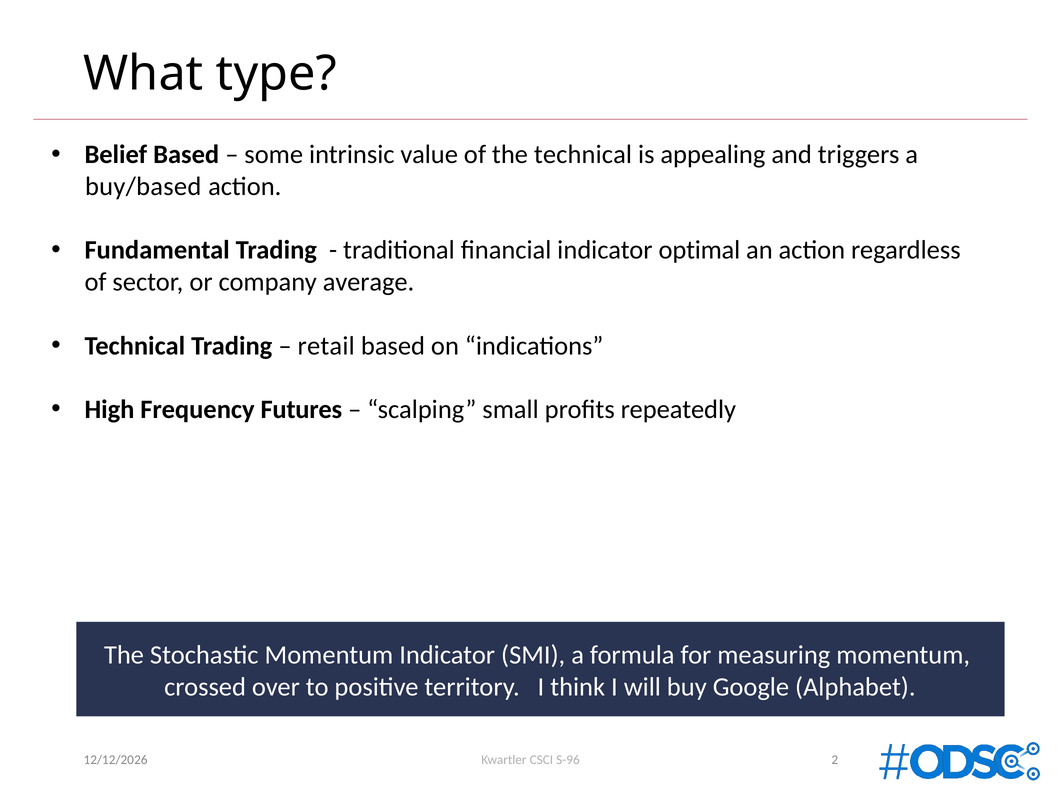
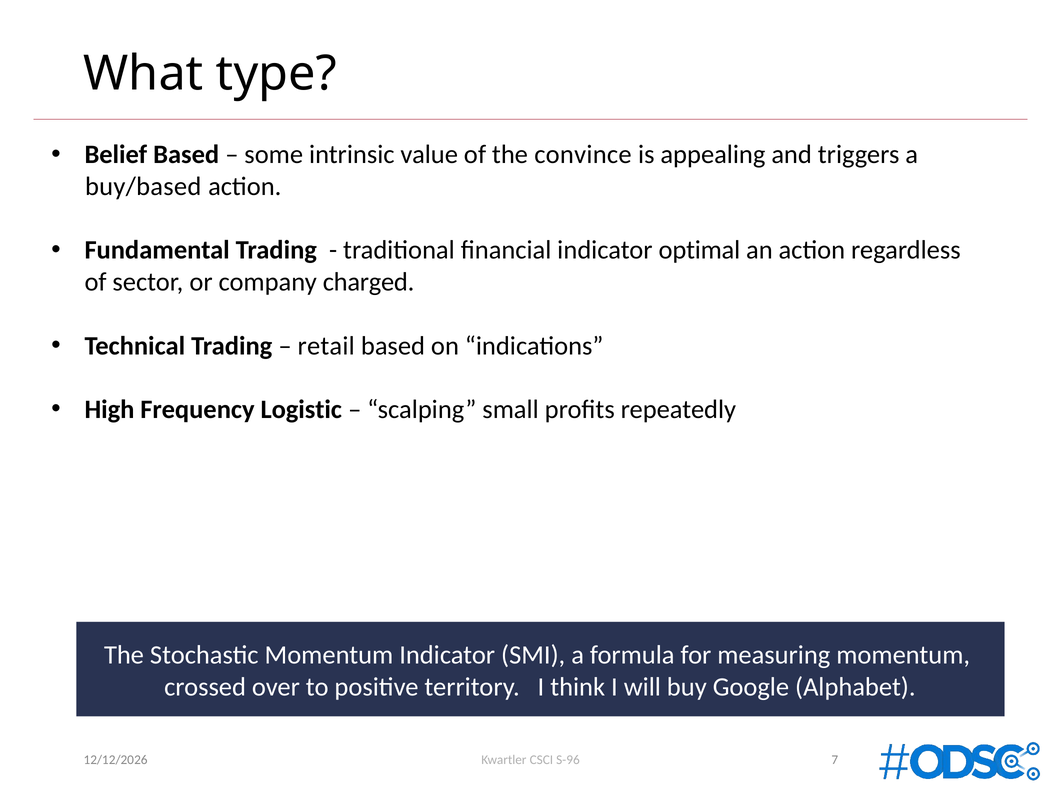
the technical: technical -> convince
average: average -> charged
Futures: Futures -> Logistic
2: 2 -> 7
